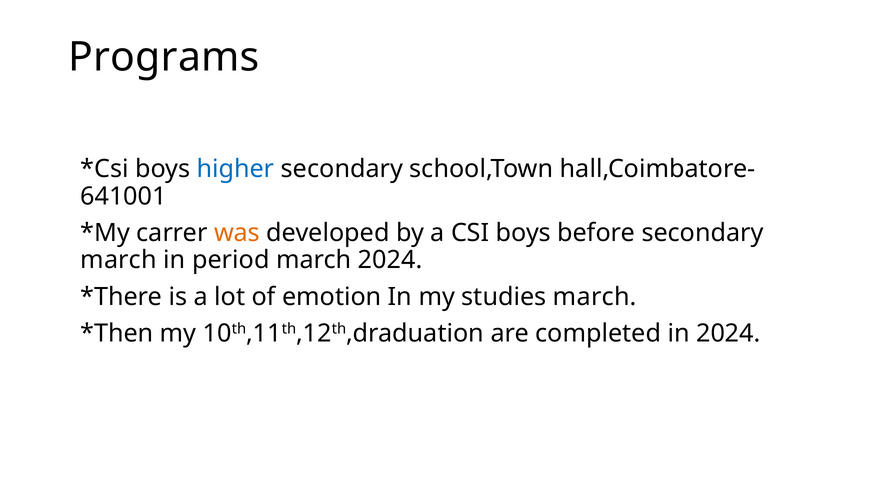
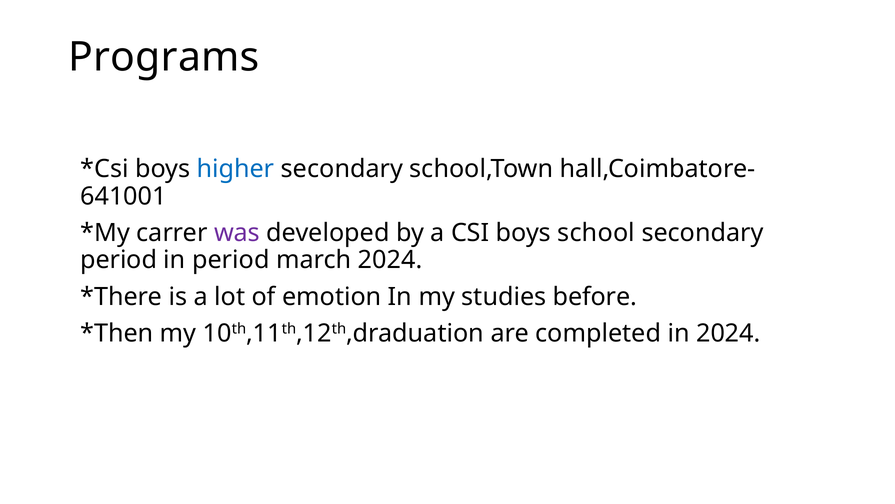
was colour: orange -> purple
before: before -> school
march at (119, 260): march -> period
studies march: march -> before
